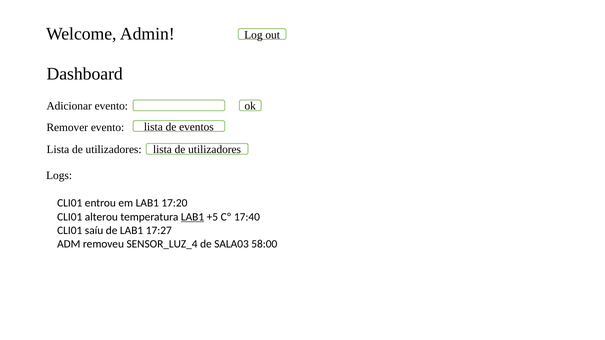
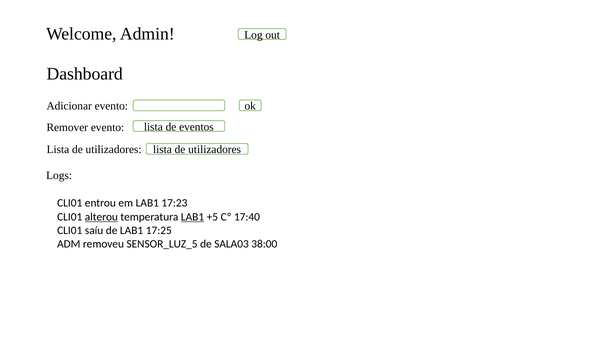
17:20: 17:20 -> 17:23
alterou underline: none -> present
17:27: 17:27 -> 17:25
SENSOR_LUZ_4: SENSOR_LUZ_4 -> SENSOR_LUZ_5
58:00: 58:00 -> 38:00
